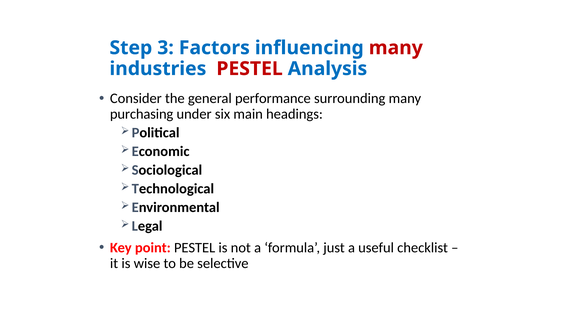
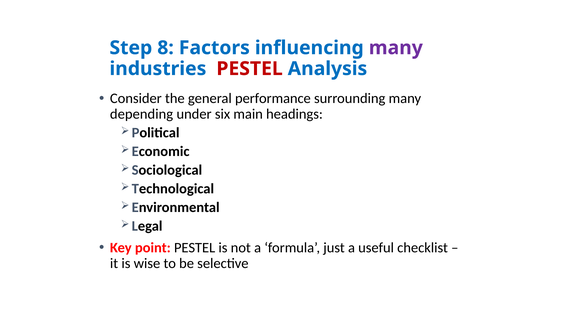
3: 3 -> 8
many at (396, 48) colour: red -> purple
purchasing: purchasing -> depending
